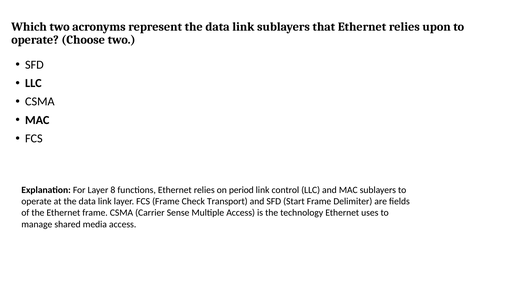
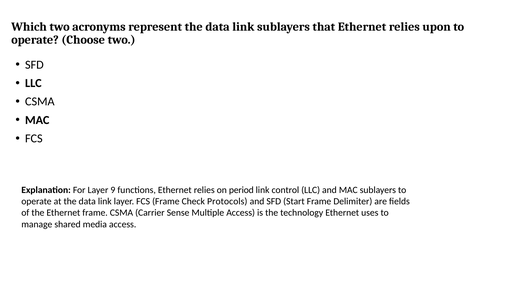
8: 8 -> 9
Transport: Transport -> Protocols
